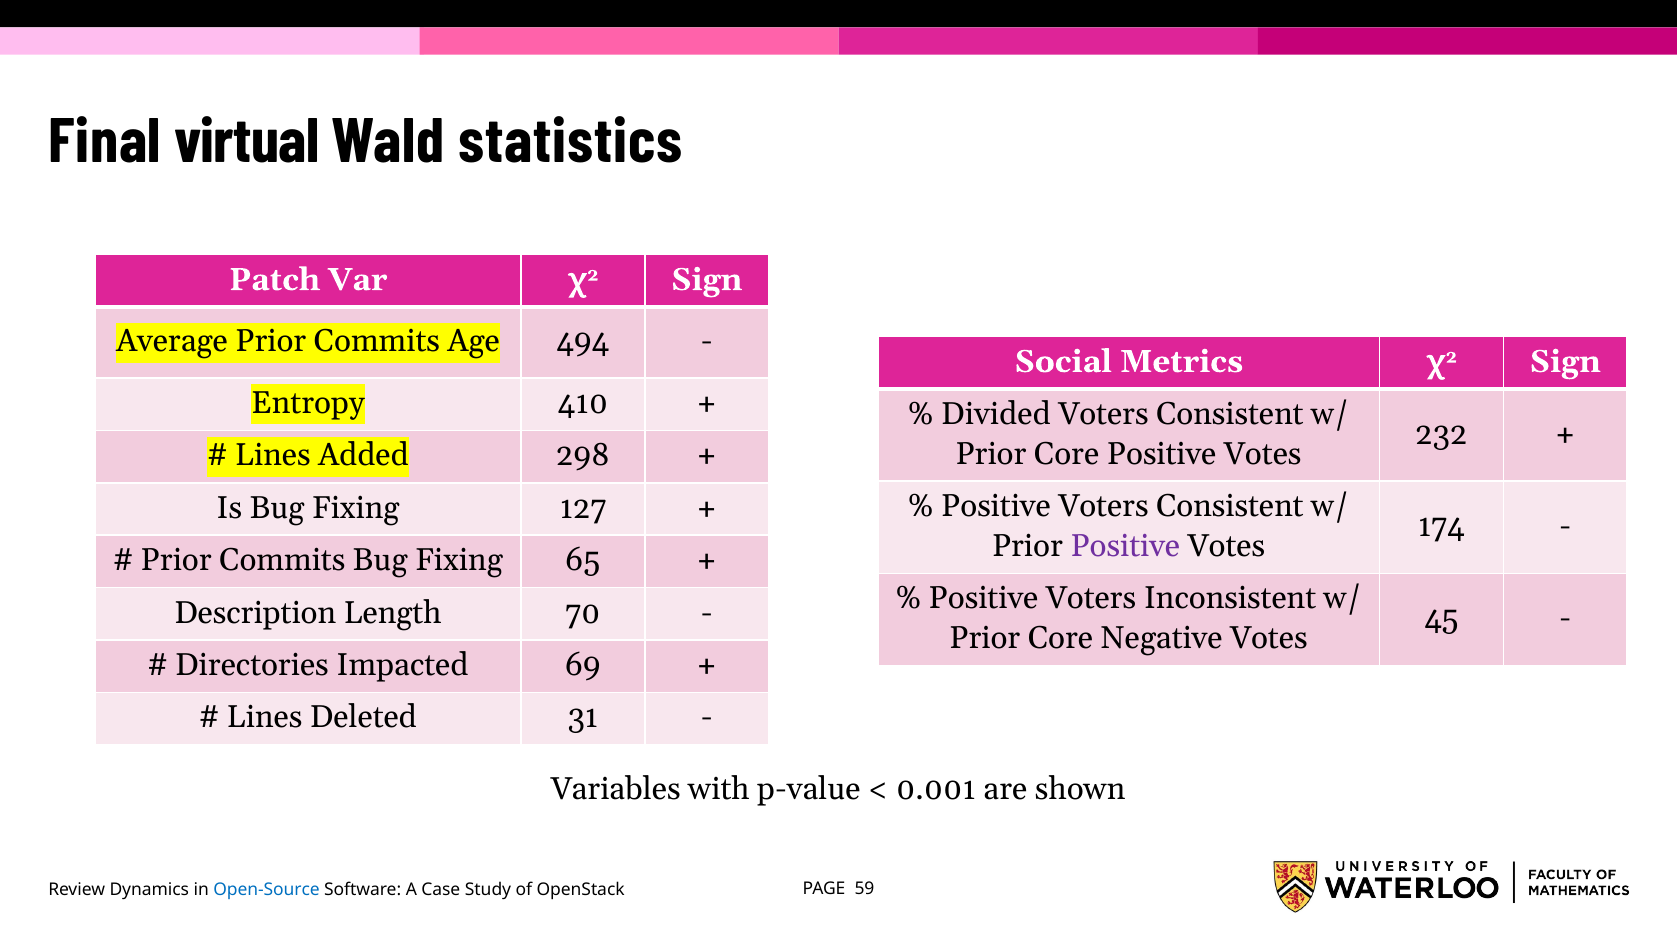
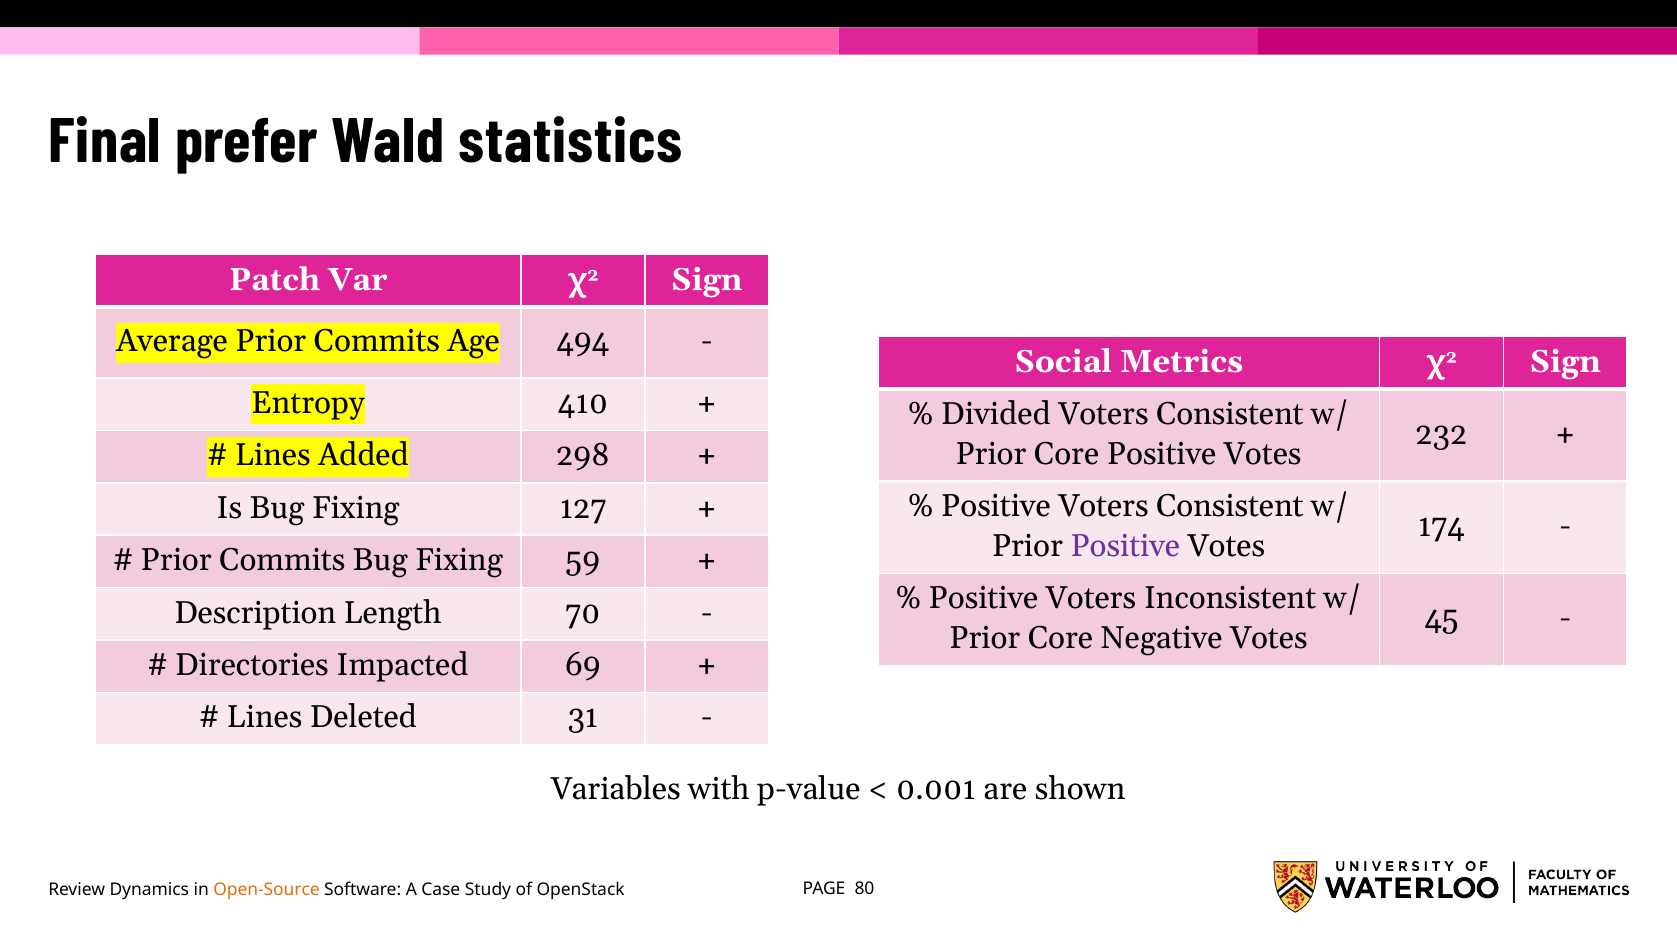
virtual: virtual -> prefer
65: 65 -> 59
Open-Source colour: blue -> orange
59: 59 -> 80
